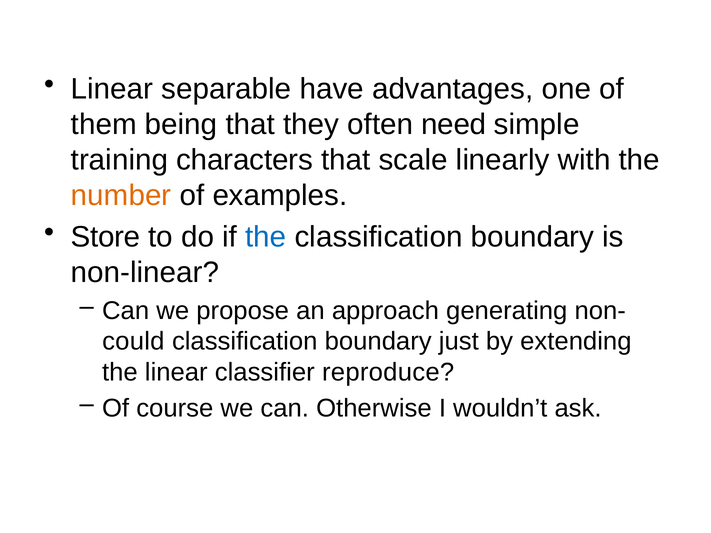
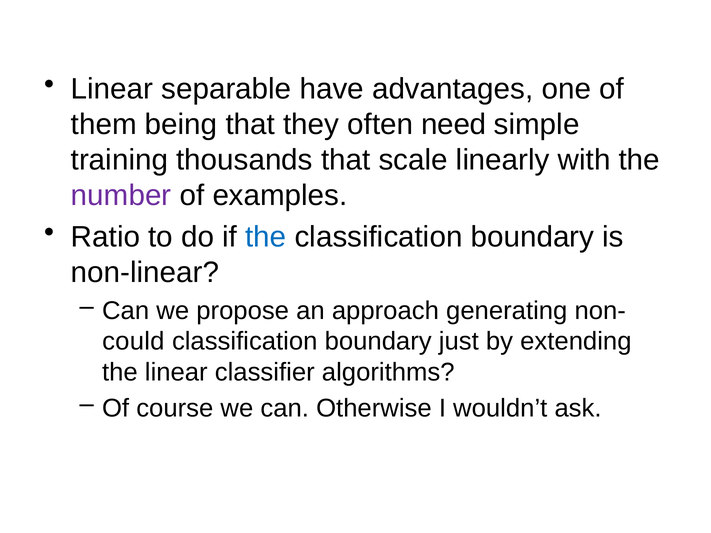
characters: characters -> thousands
number colour: orange -> purple
Store: Store -> Ratio
reproduce: reproduce -> algorithms
